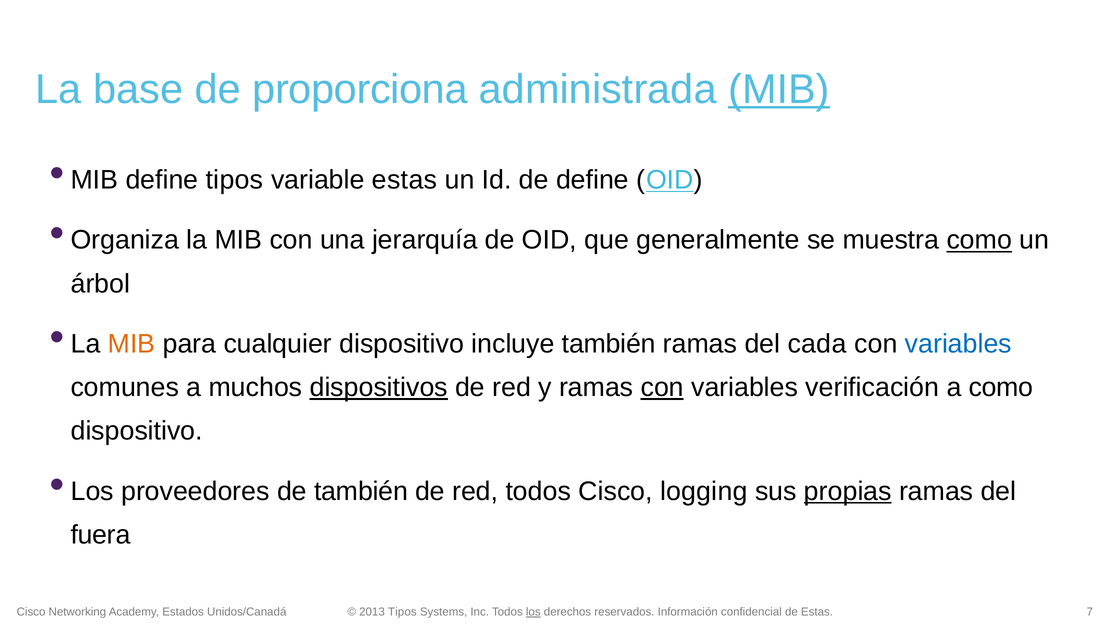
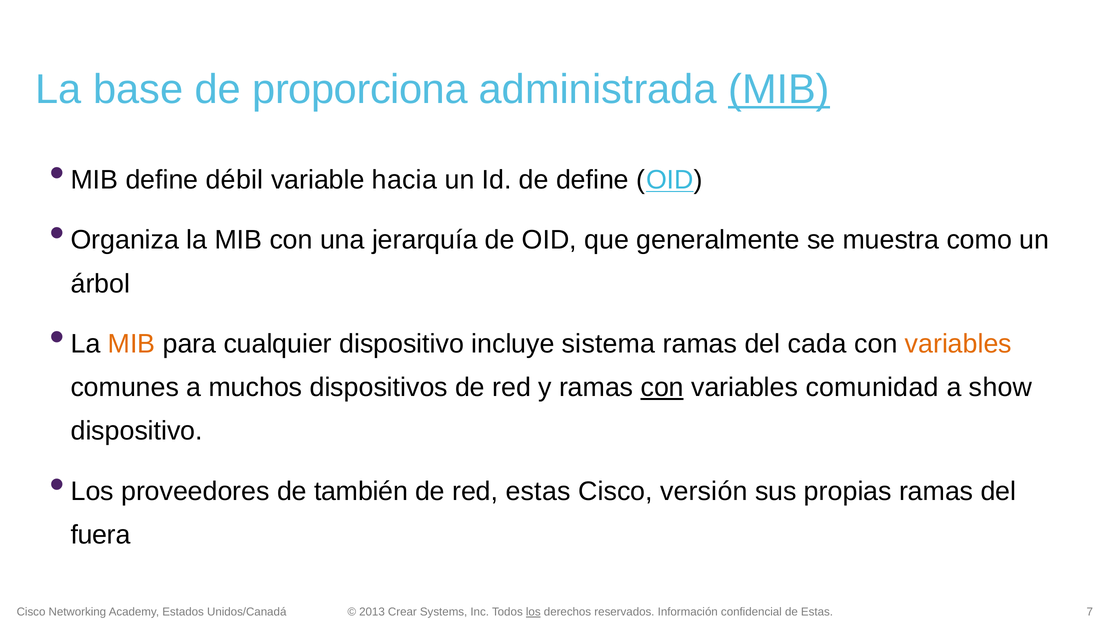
define tipos: tipos -> débil
variable estas: estas -> hacia
como at (979, 240) underline: present -> none
incluye también: también -> sistema
variables at (958, 344) colour: blue -> orange
dispositivos underline: present -> none
verificación: verificación -> comunidad
a como: como -> show
red todos: todos -> estas
logging: logging -> versión
propias underline: present -> none
Tipos at (402, 612): Tipos -> Crear
